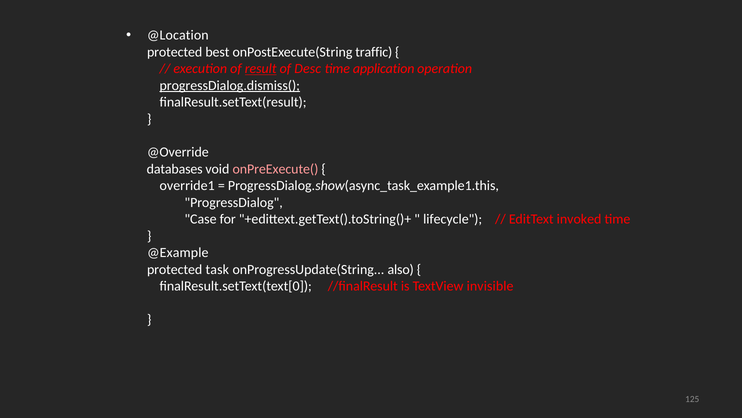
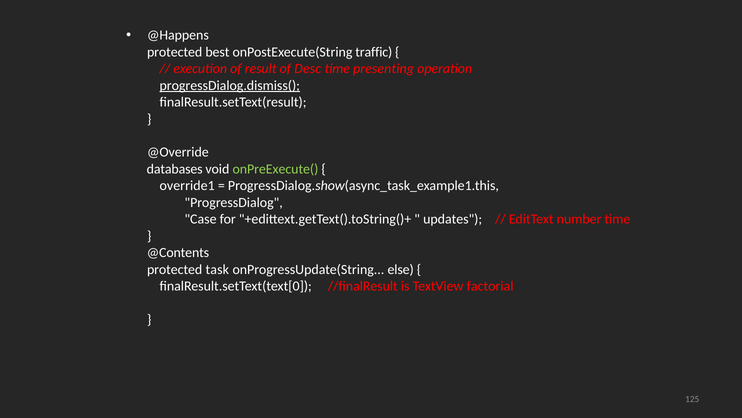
@Location: @Location -> @Happens
result underline: present -> none
application: application -> presenting
onPreExecute( colour: pink -> light green
lifecycle: lifecycle -> updates
invoked: invoked -> number
@Example: @Example -> @Contents
also: also -> else
invisible: invisible -> factorial
